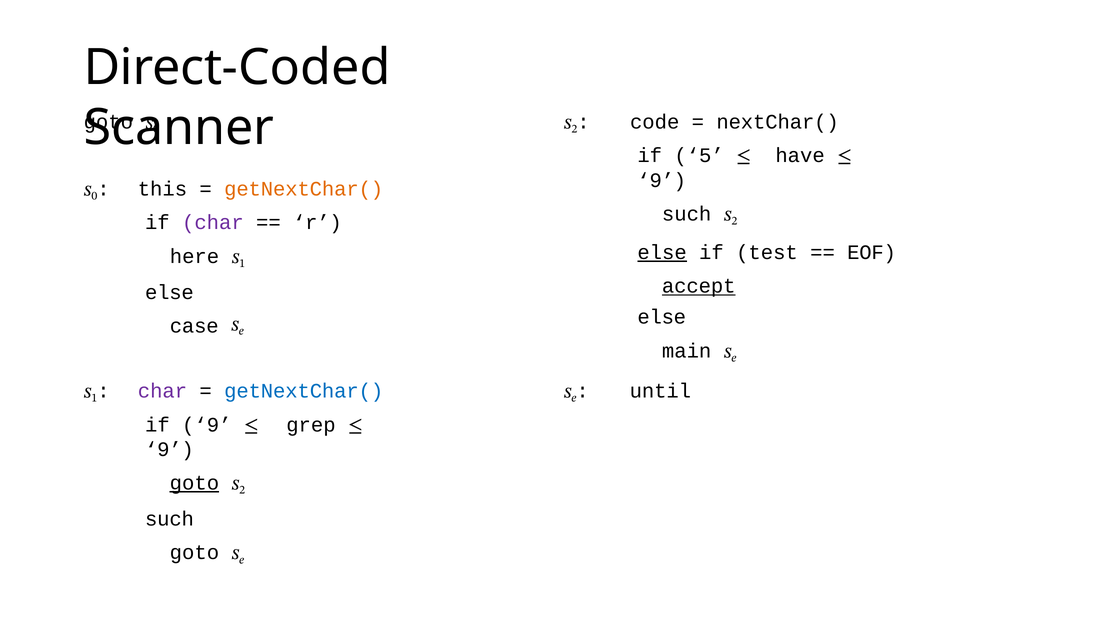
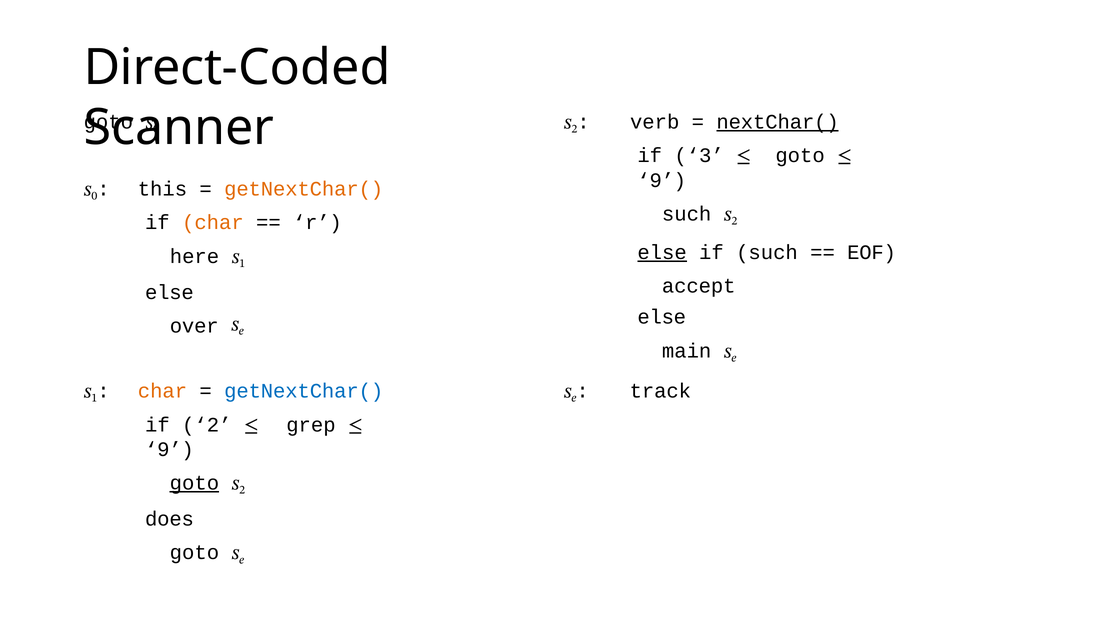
code: code -> verb
nextChar( underline: none -> present
5: 5 -> 3
have at (800, 156): have -> goto
char at (213, 223) colour: purple -> orange
if test: test -> such
accept underline: present -> none
case: case -> over
char at (162, 391) colour: purple -> orange
until: until -> track
if 9: 9 -> 2
such at (169, 519): such -> does
